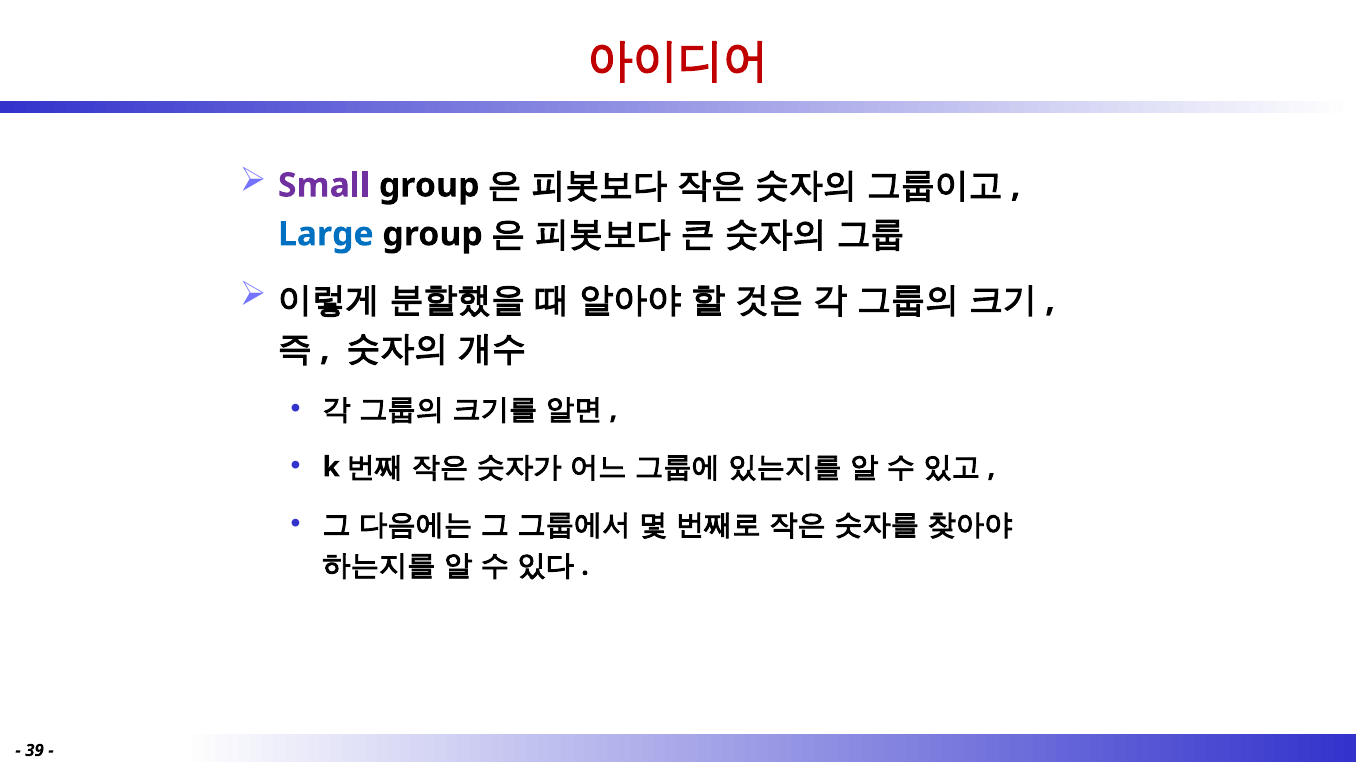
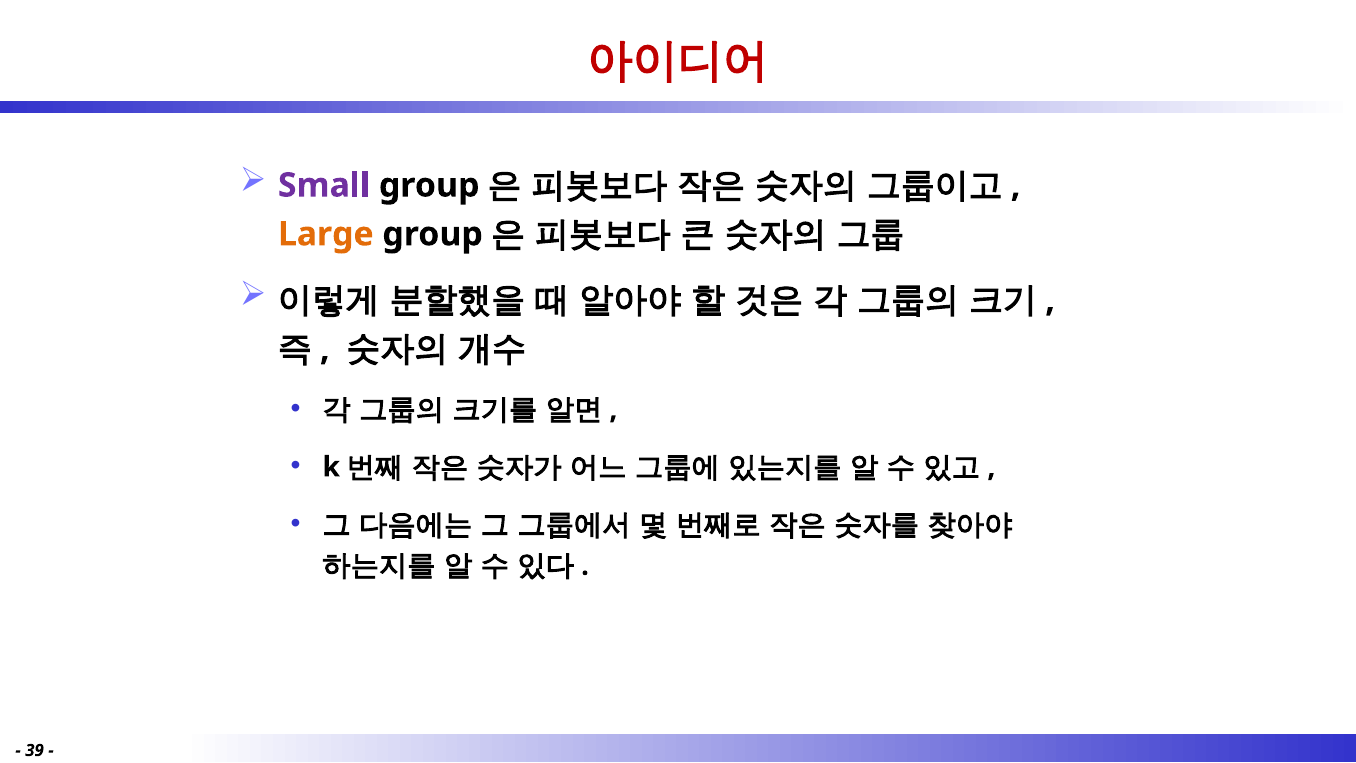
Large colour: blue -> orange
